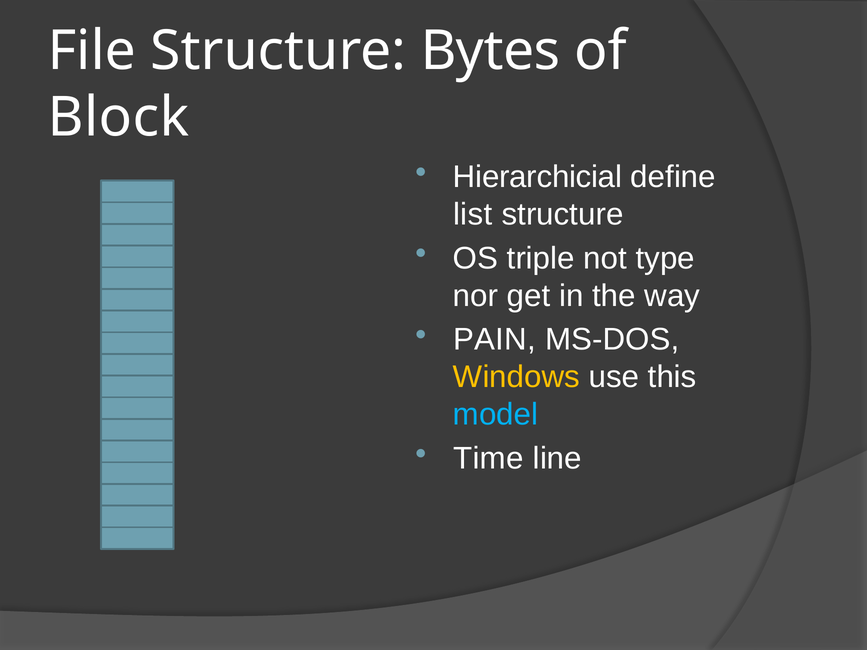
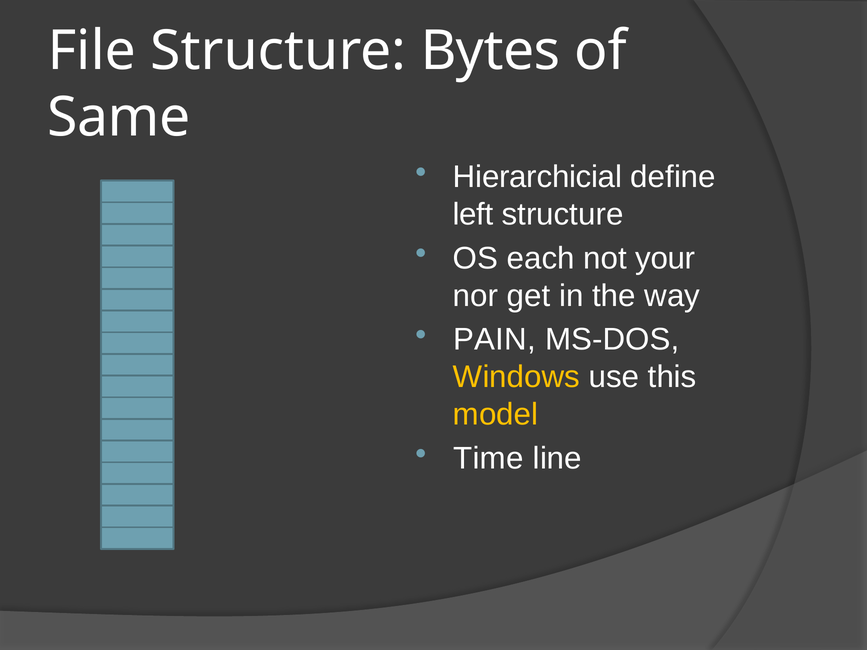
Block: Block -> Same
list: list -> left
triple: triple -> each
type: type -> your
model colour: light blue -> yellow
